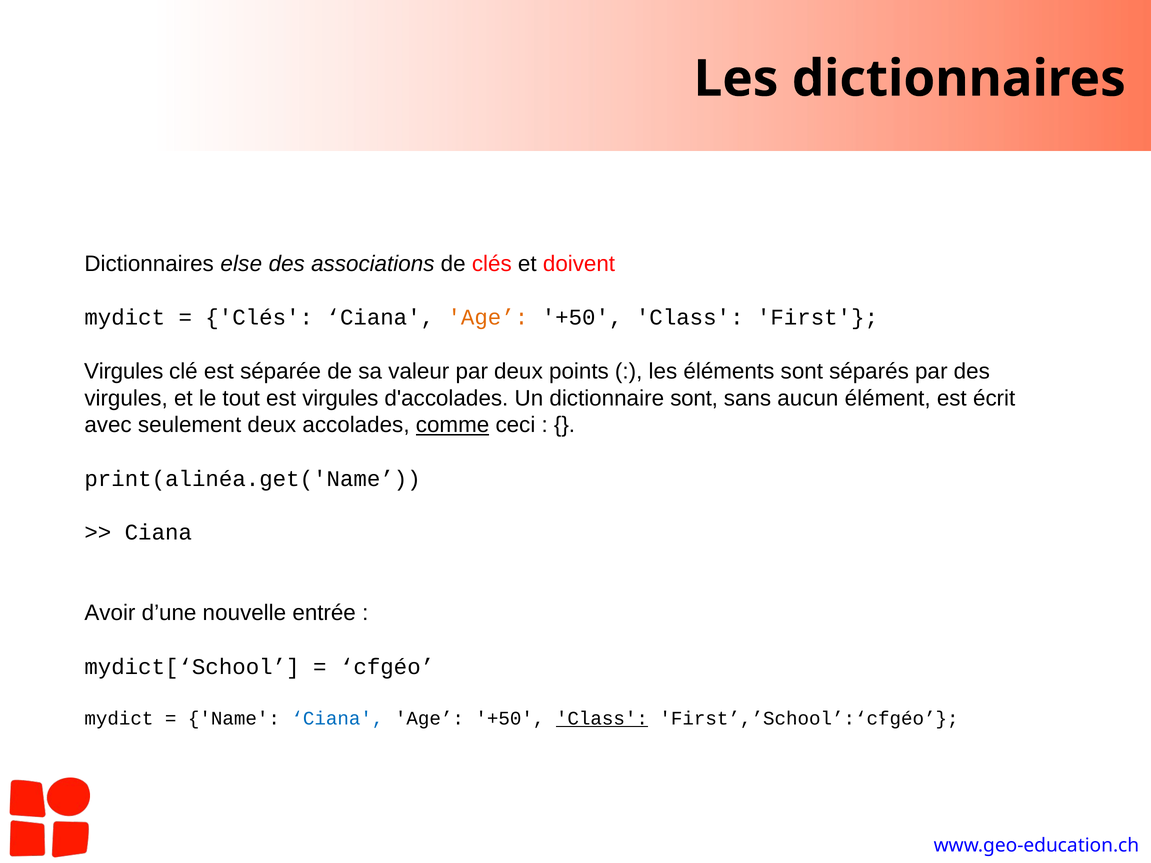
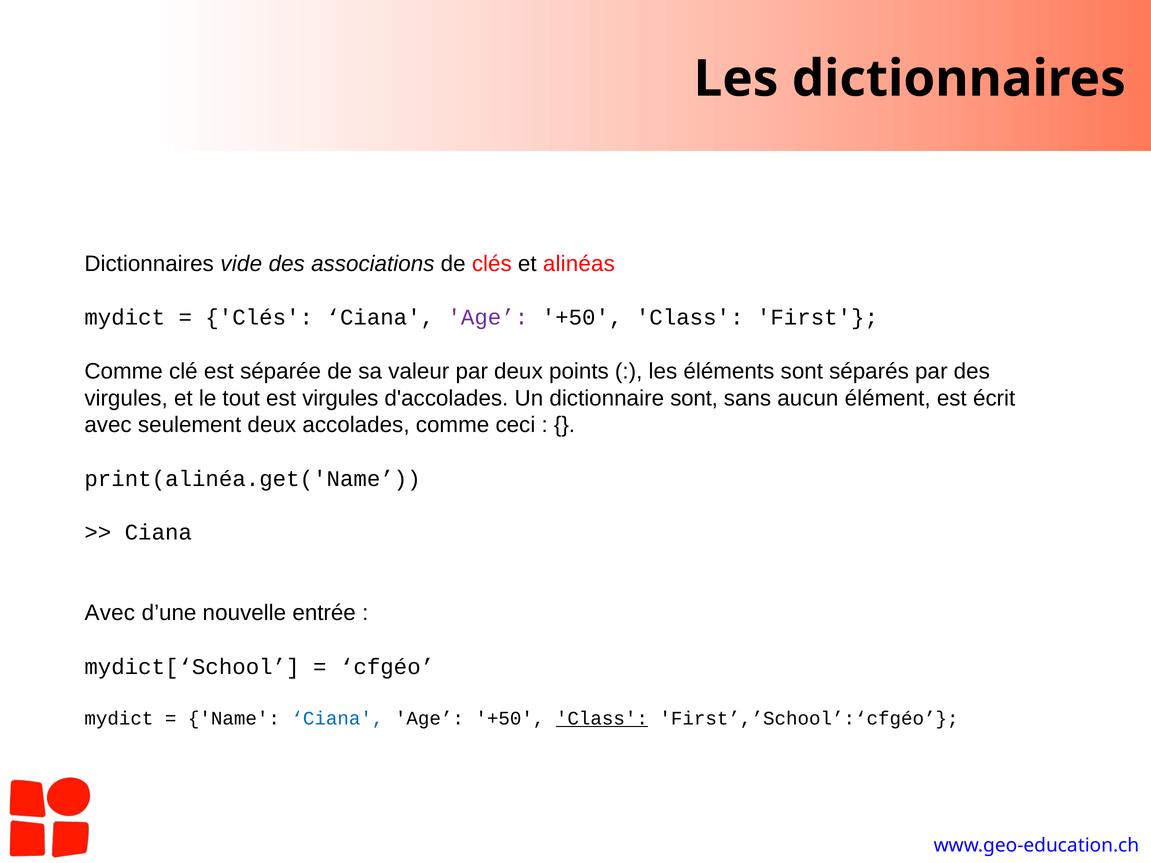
else: else -> vide
doivent: doivent -> alinéas
Age at (488, 318) colour: orange -> purple
Virgules at (124, 371): Virgules -> Comme
comme at (453, 425) underline: present -> none
Avoir at (110, 613): Avoir -> Avec
